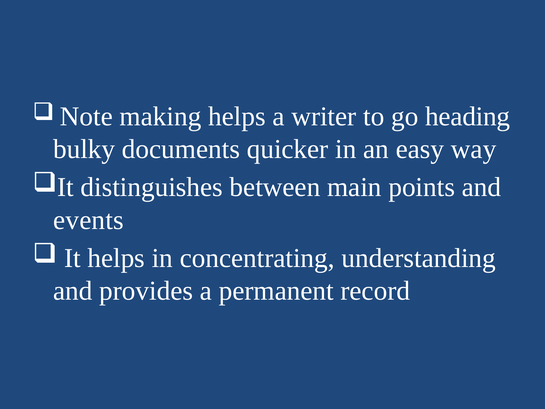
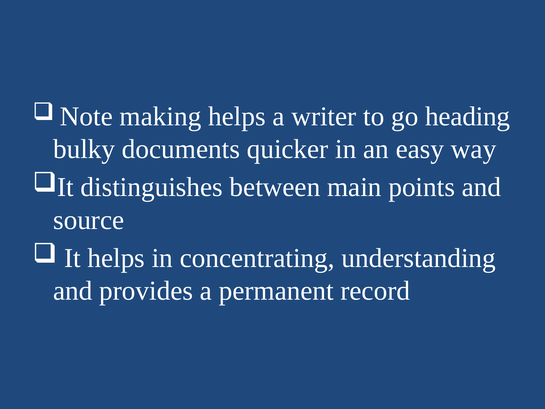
events: events -> source
